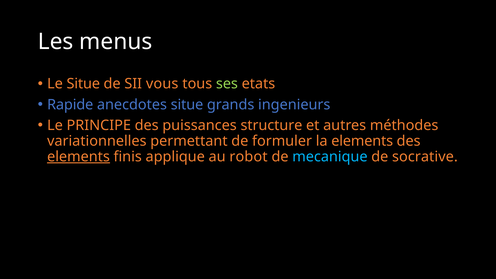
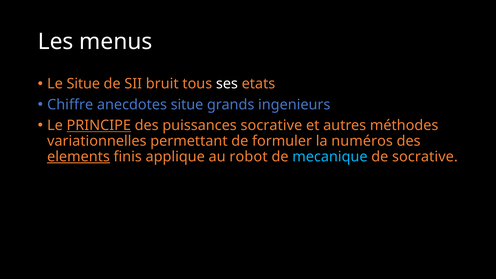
vous: vous -> bruit
ses colour: light green -> white
Rapide: Rapide -> Chiffre
PRINCIPE underline: none -> present
puissances structure: structure -> socrative
la elements: elements -> numéros
